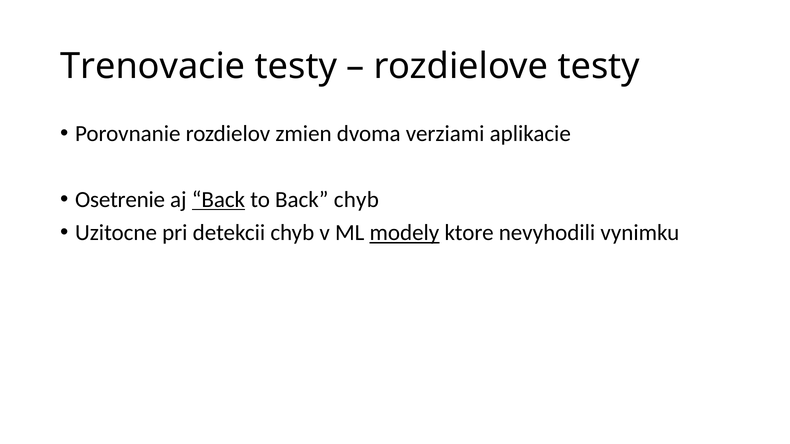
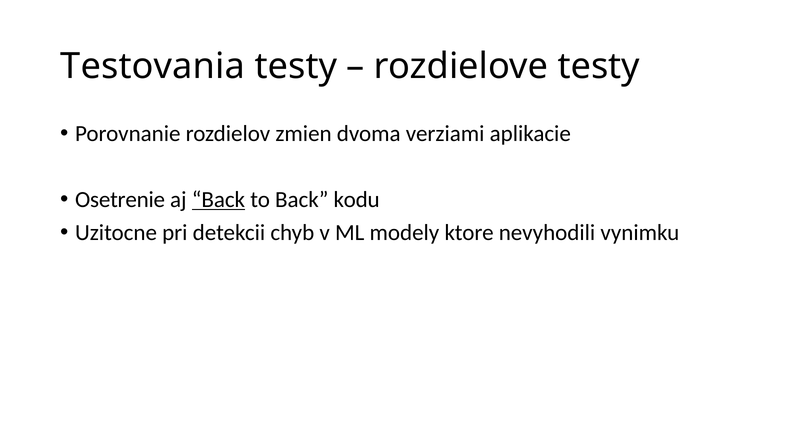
Trenovacie: Trenovacie -> Testovania
Back chyb: chyb -> kodu
modely underline: present -> none
